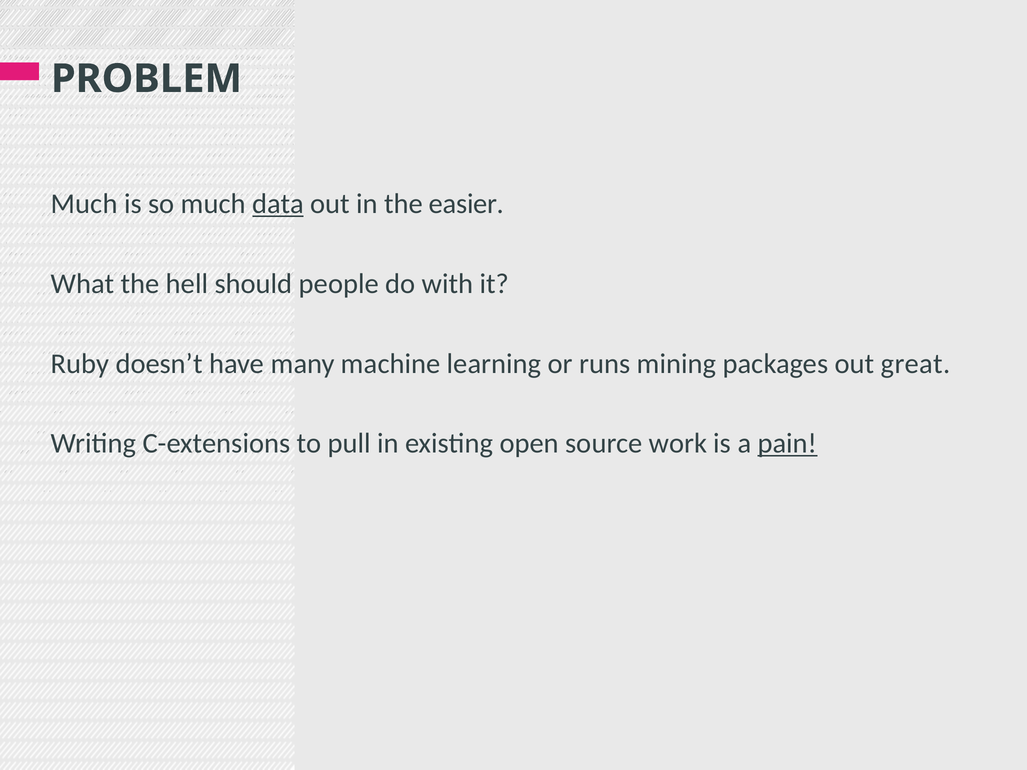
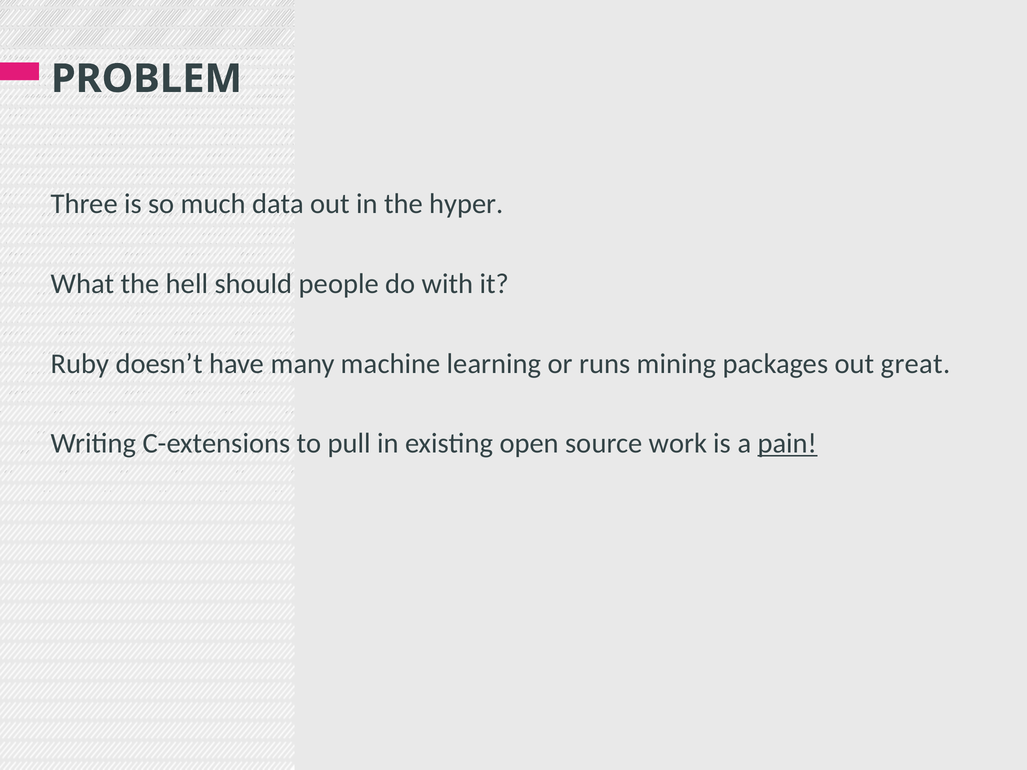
Much at (84, 204): Much -> Three
data underline: present -> none
easier: easier -> hyper
